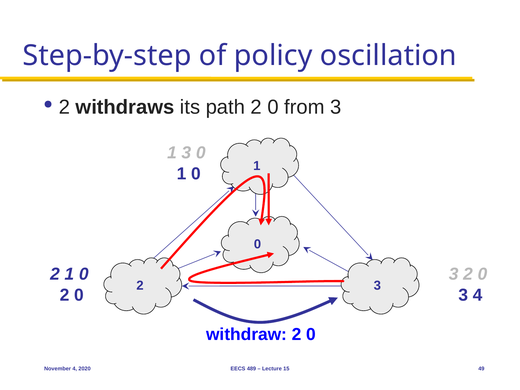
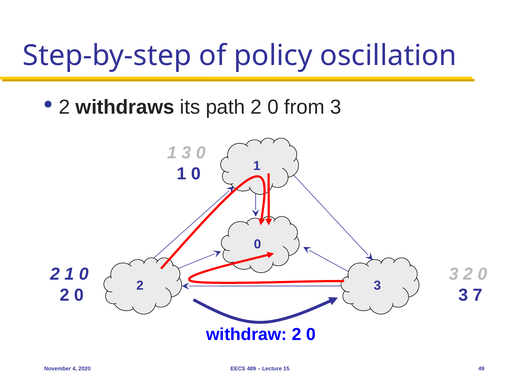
3 4: 4 -> 7
